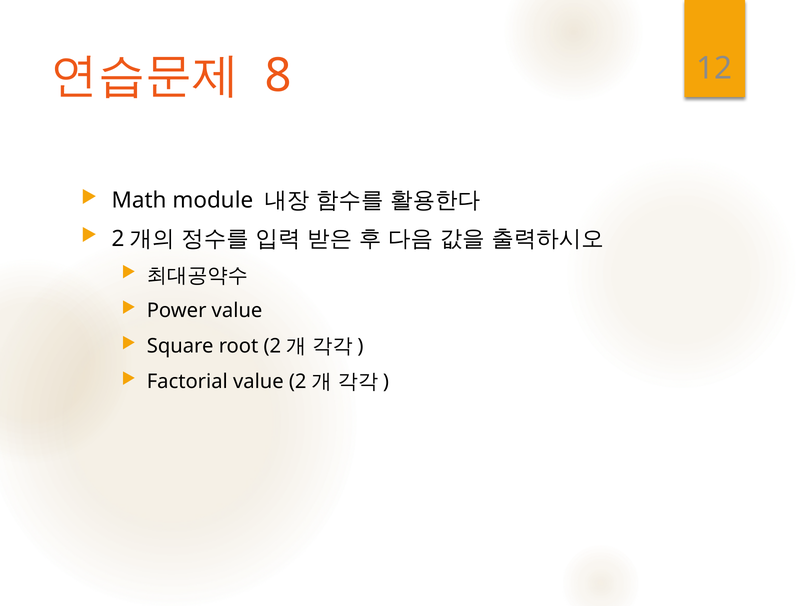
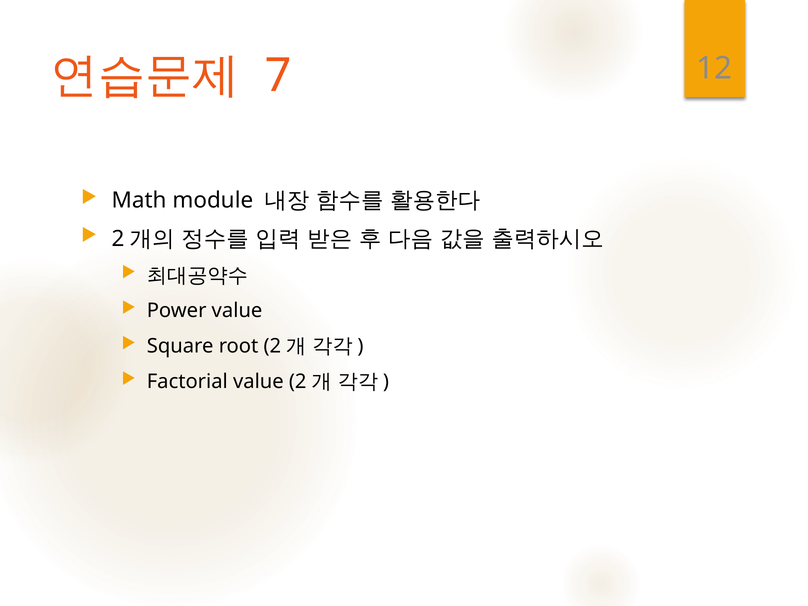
8: 8 -> 7
